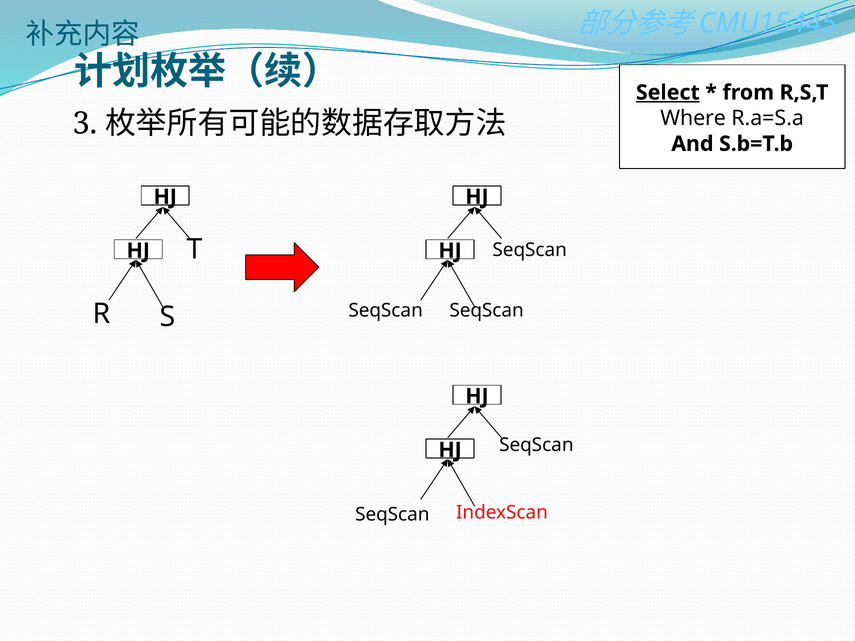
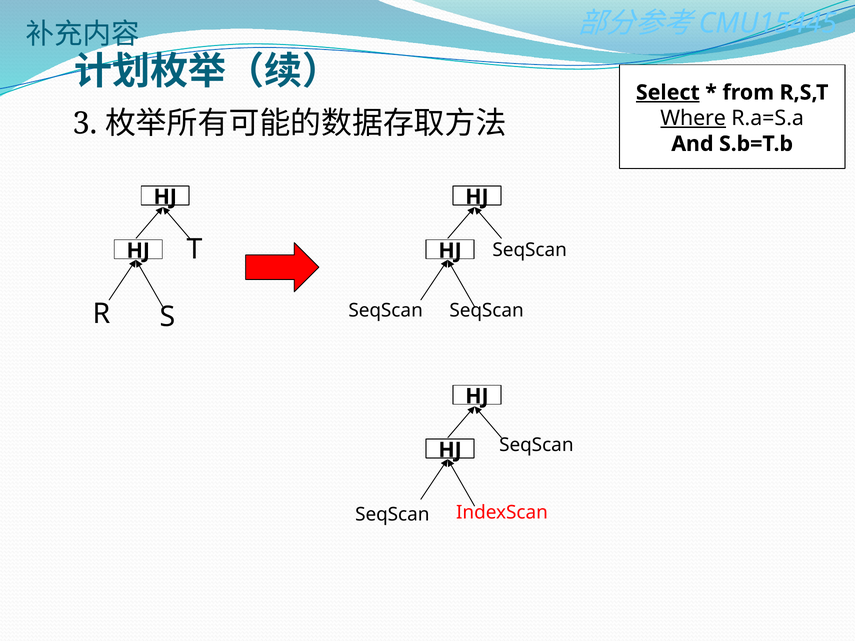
Where underline: none -> present
